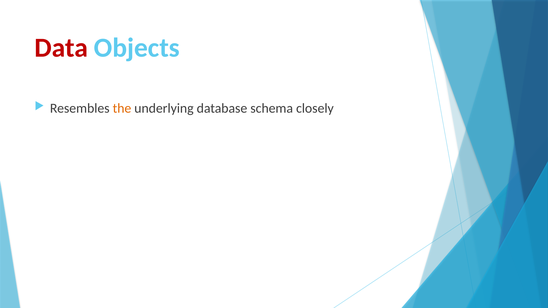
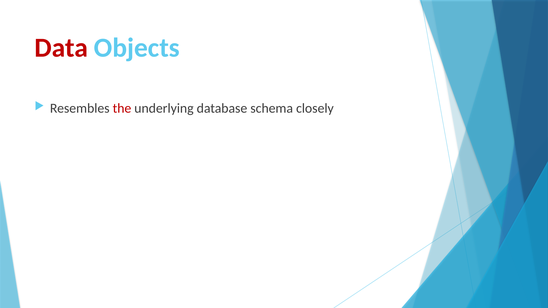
the colour: orange -> red
